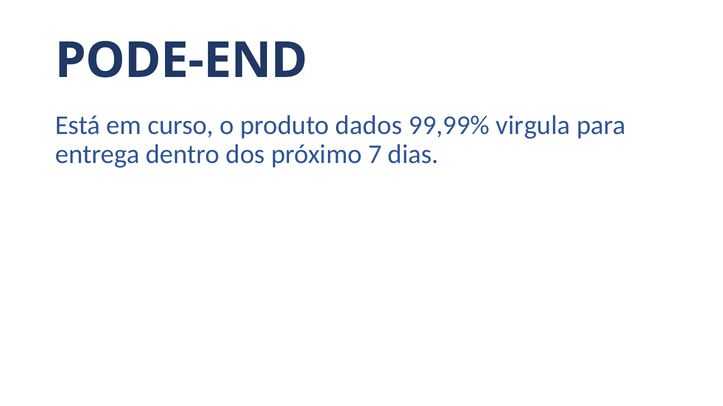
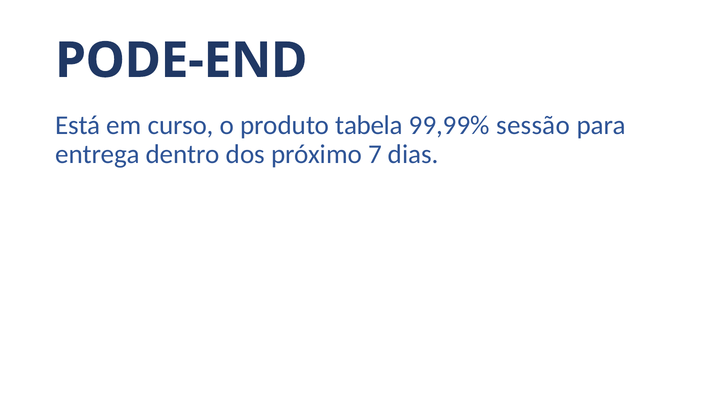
dados: dados -> tabela
virgula: virgula -> sessão
